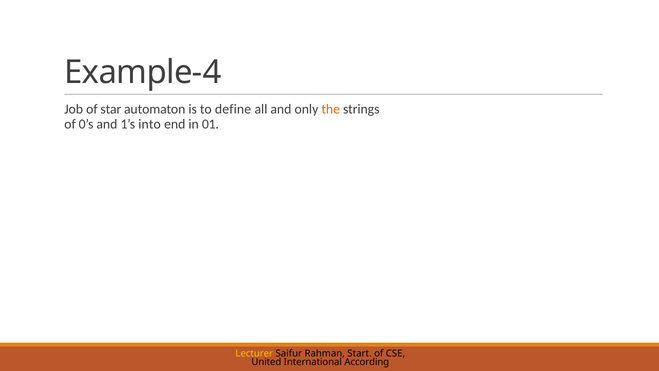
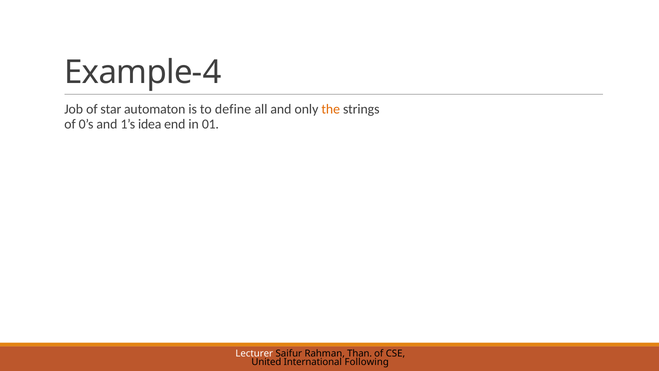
into: into -> idea
Lecturer colour: yellow -> white
Start: Start -> Than
According: According -> Following
